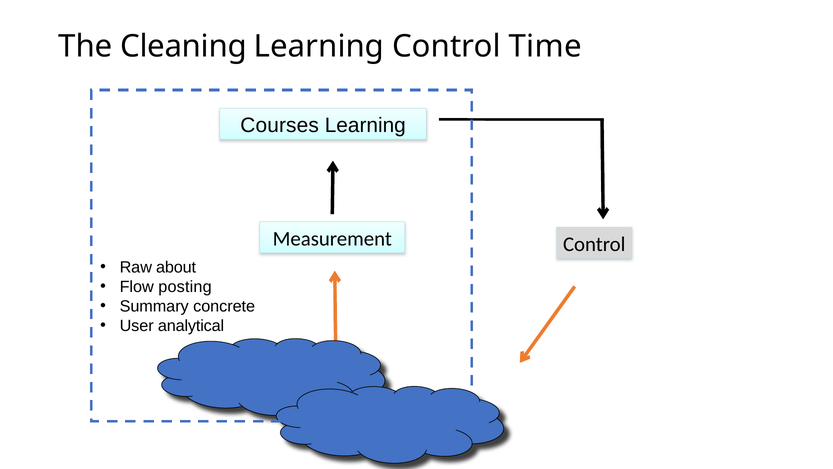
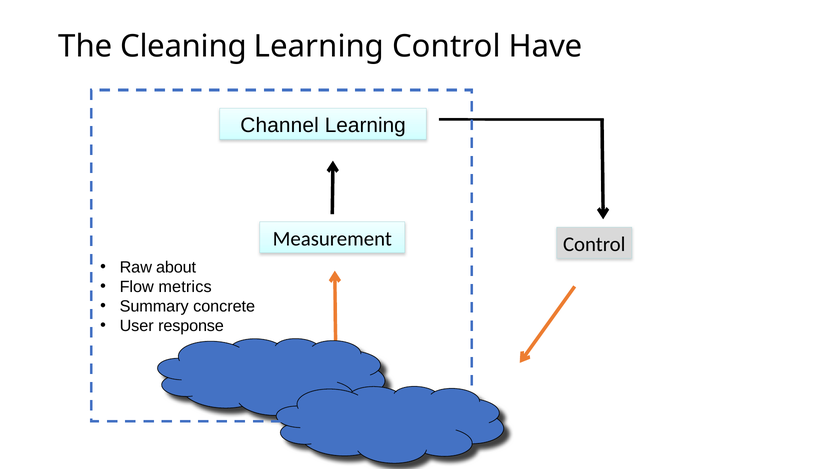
Time: Time -> Have
Courses: Courses -> Channel
posting: posting -> metrics
analytical: analytical -> response
